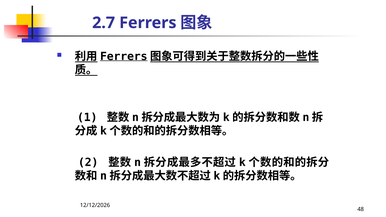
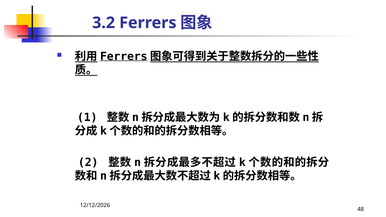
2.7: 2.7 -> 3.2
